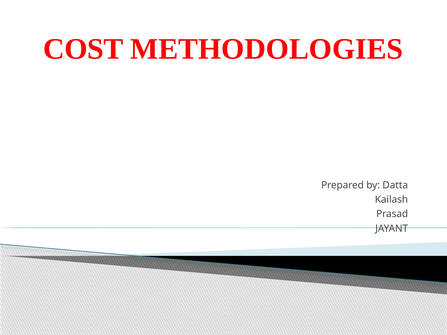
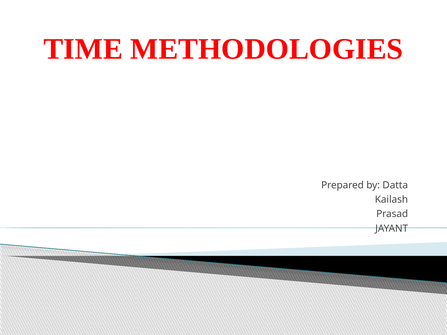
COST: COST -> TIME
